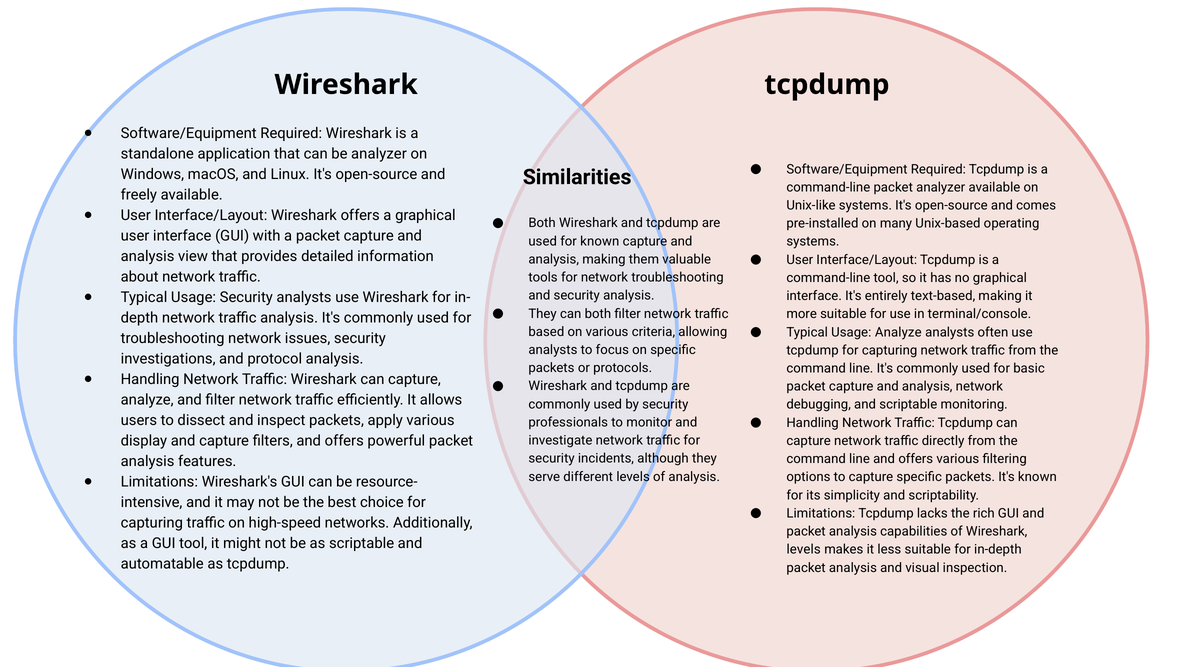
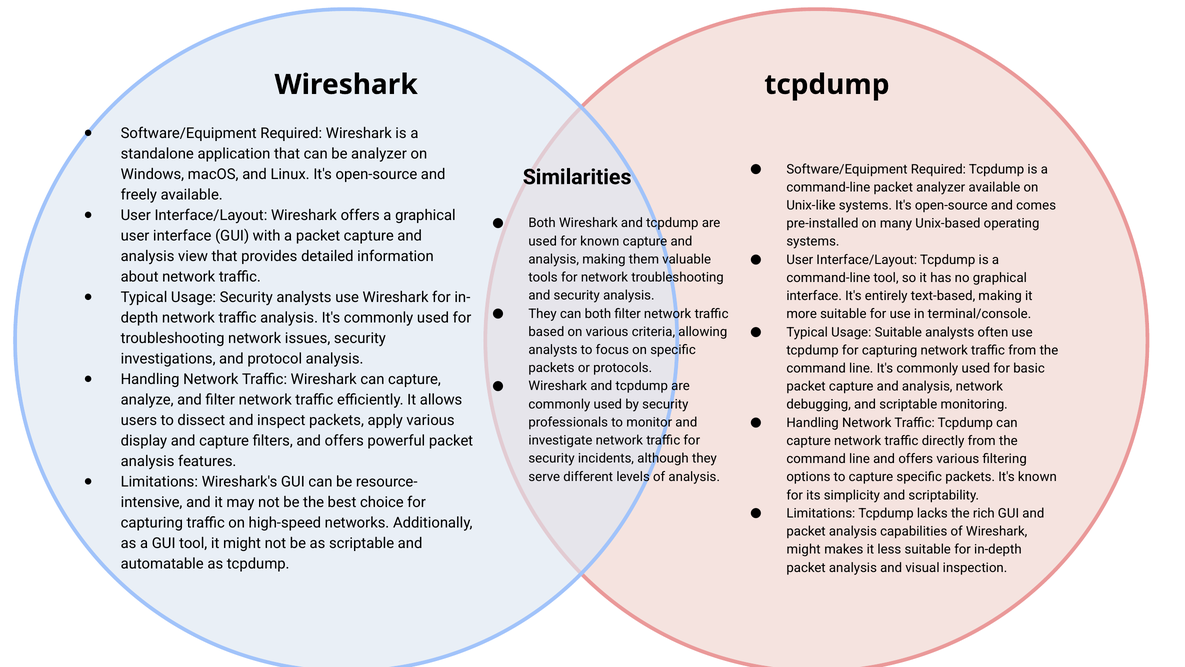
Usage Analyze: Analyze -> Suitable
levels at (804, 549): levels -> might
